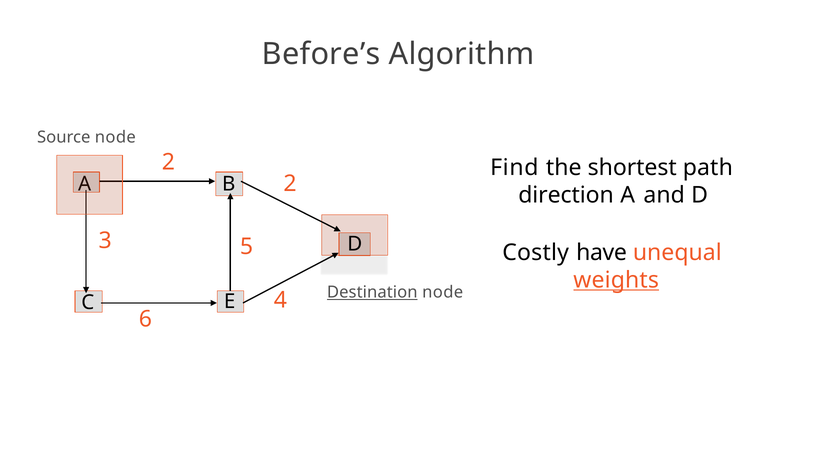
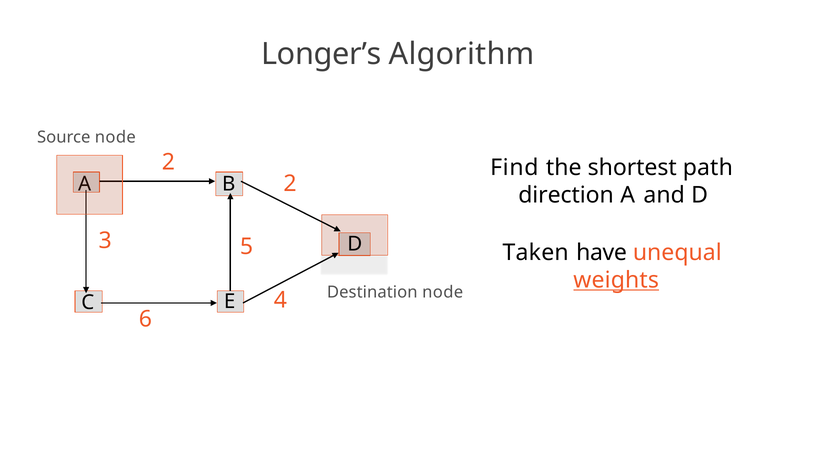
Before’s: Before’s -> Longer’s
Costly: Costly -> Taken
Destination underline: present -> none
